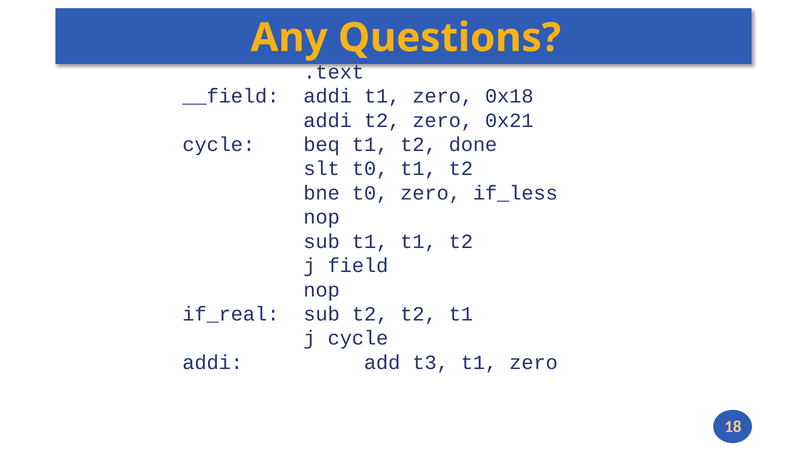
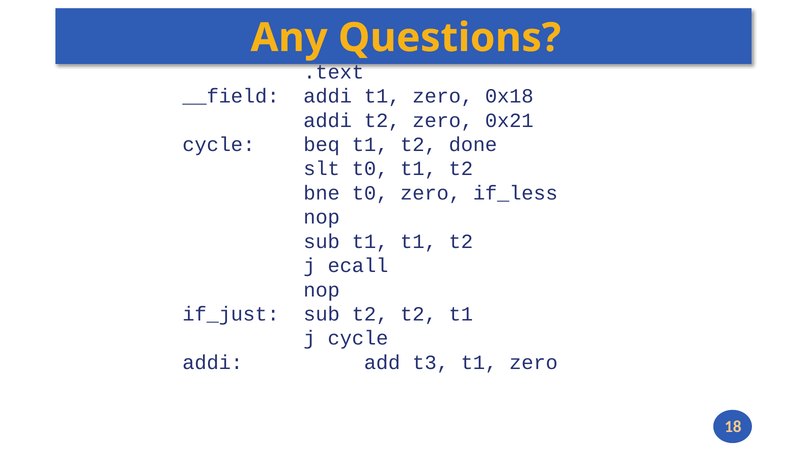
field: field -> ecall
if_real: if_real -> if_just
